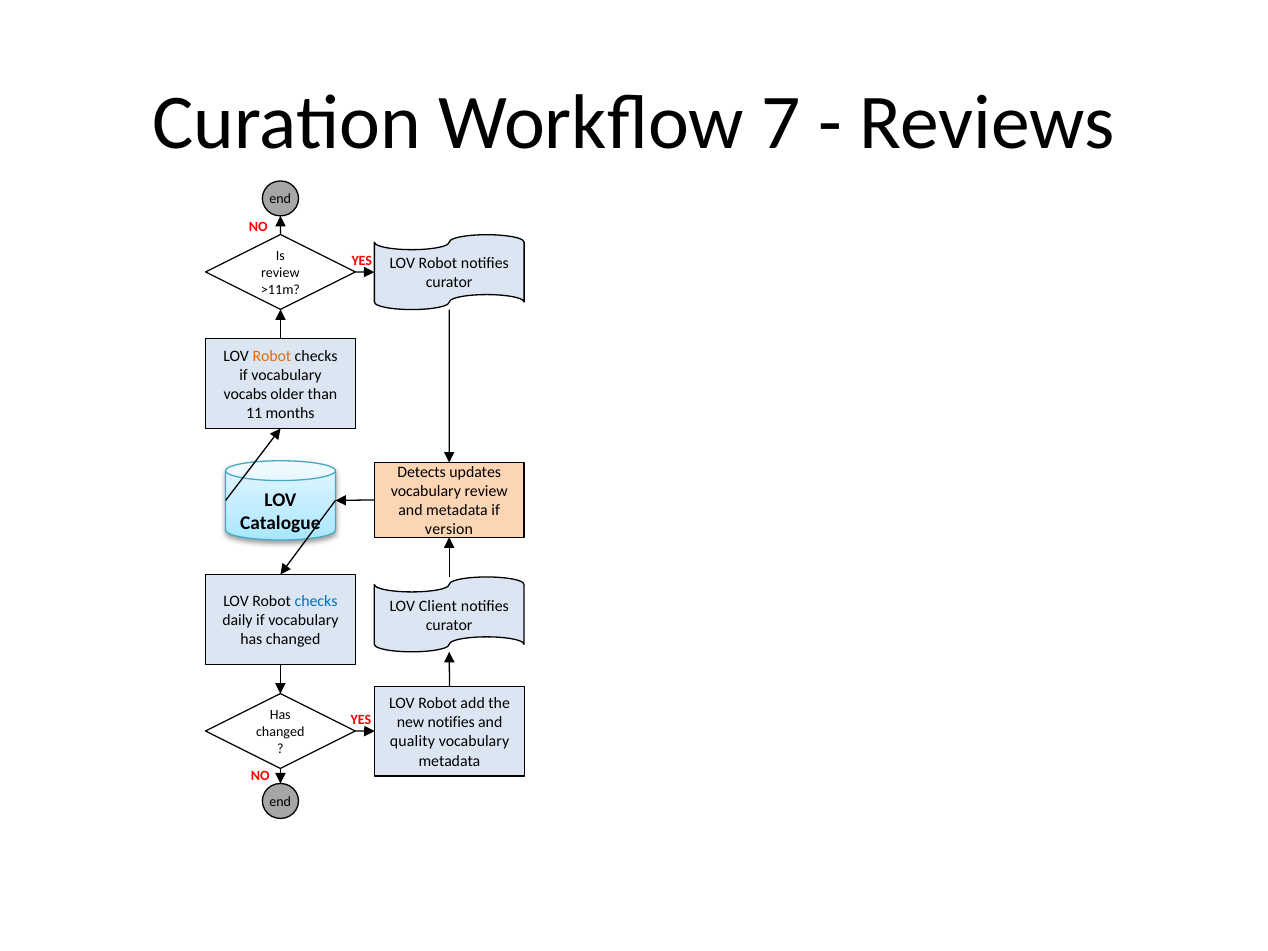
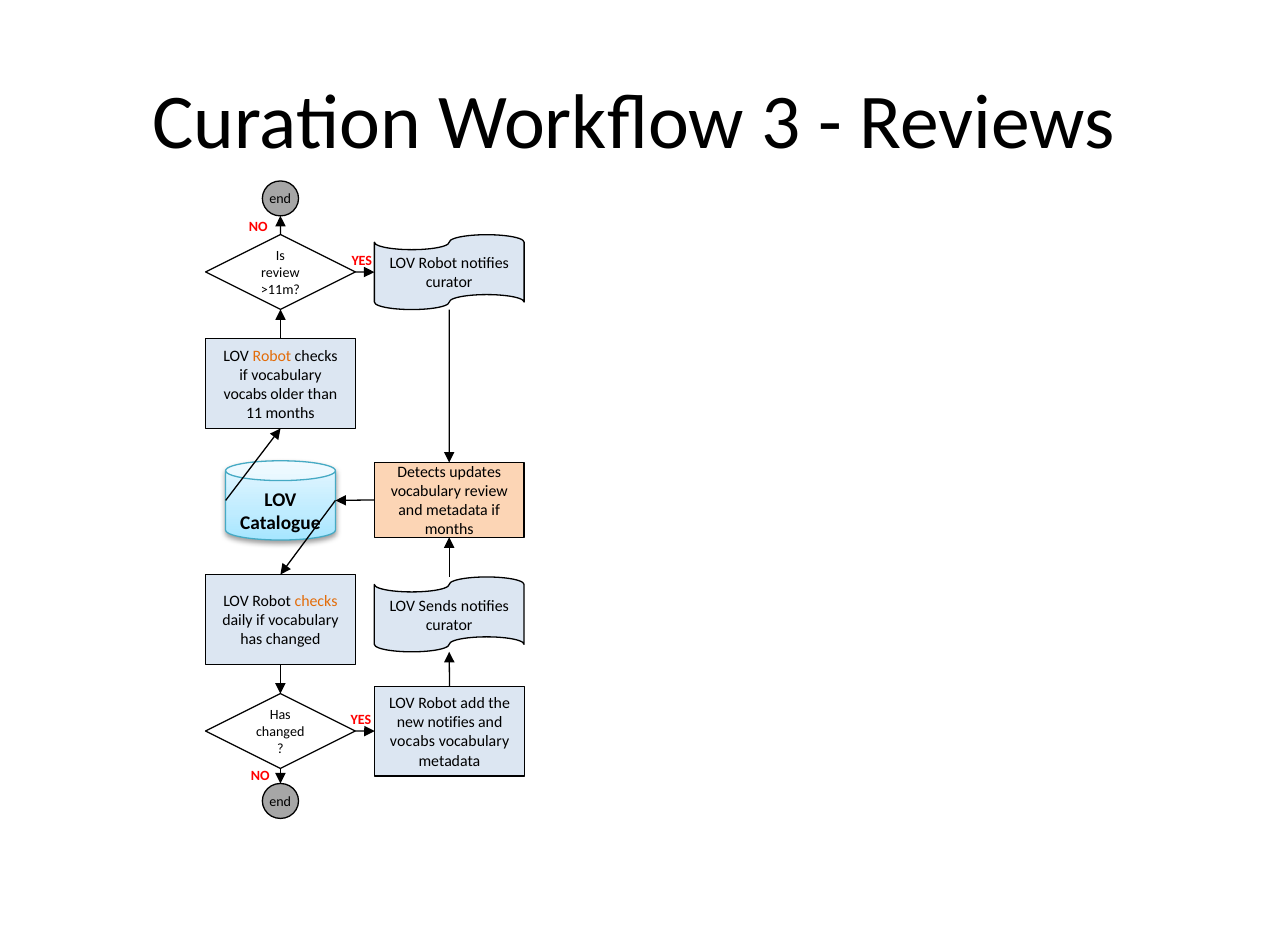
7: 7 -> 3
version at (449, 530): version -> months
checks at (316, 601) colour: blue -> orange
Client: Client -> Sends
quality at (412, 742): quality -> vocabs
